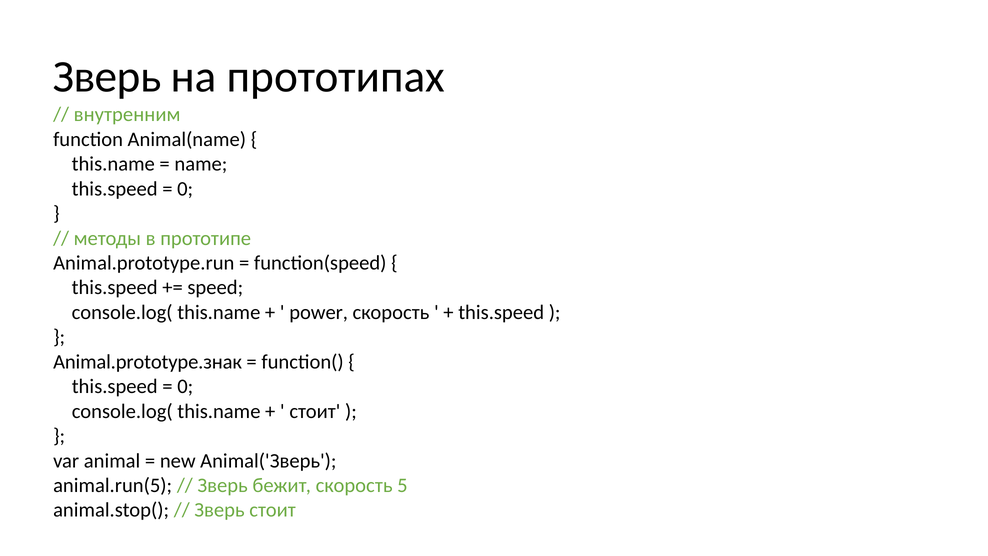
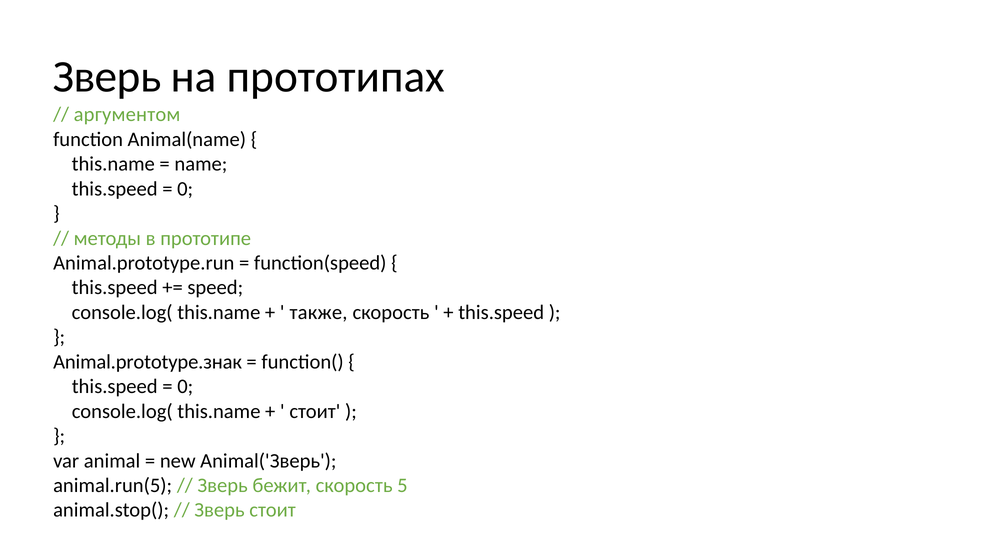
внутренним: внутренним -> аргументом
power: power -> также
